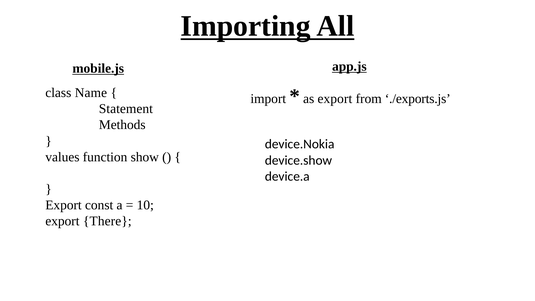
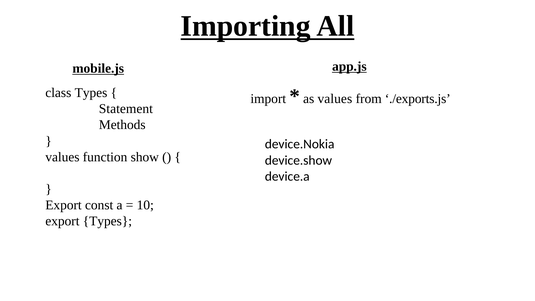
class Name: Name -> Types
as export: export -> values
export There: There -> Types
